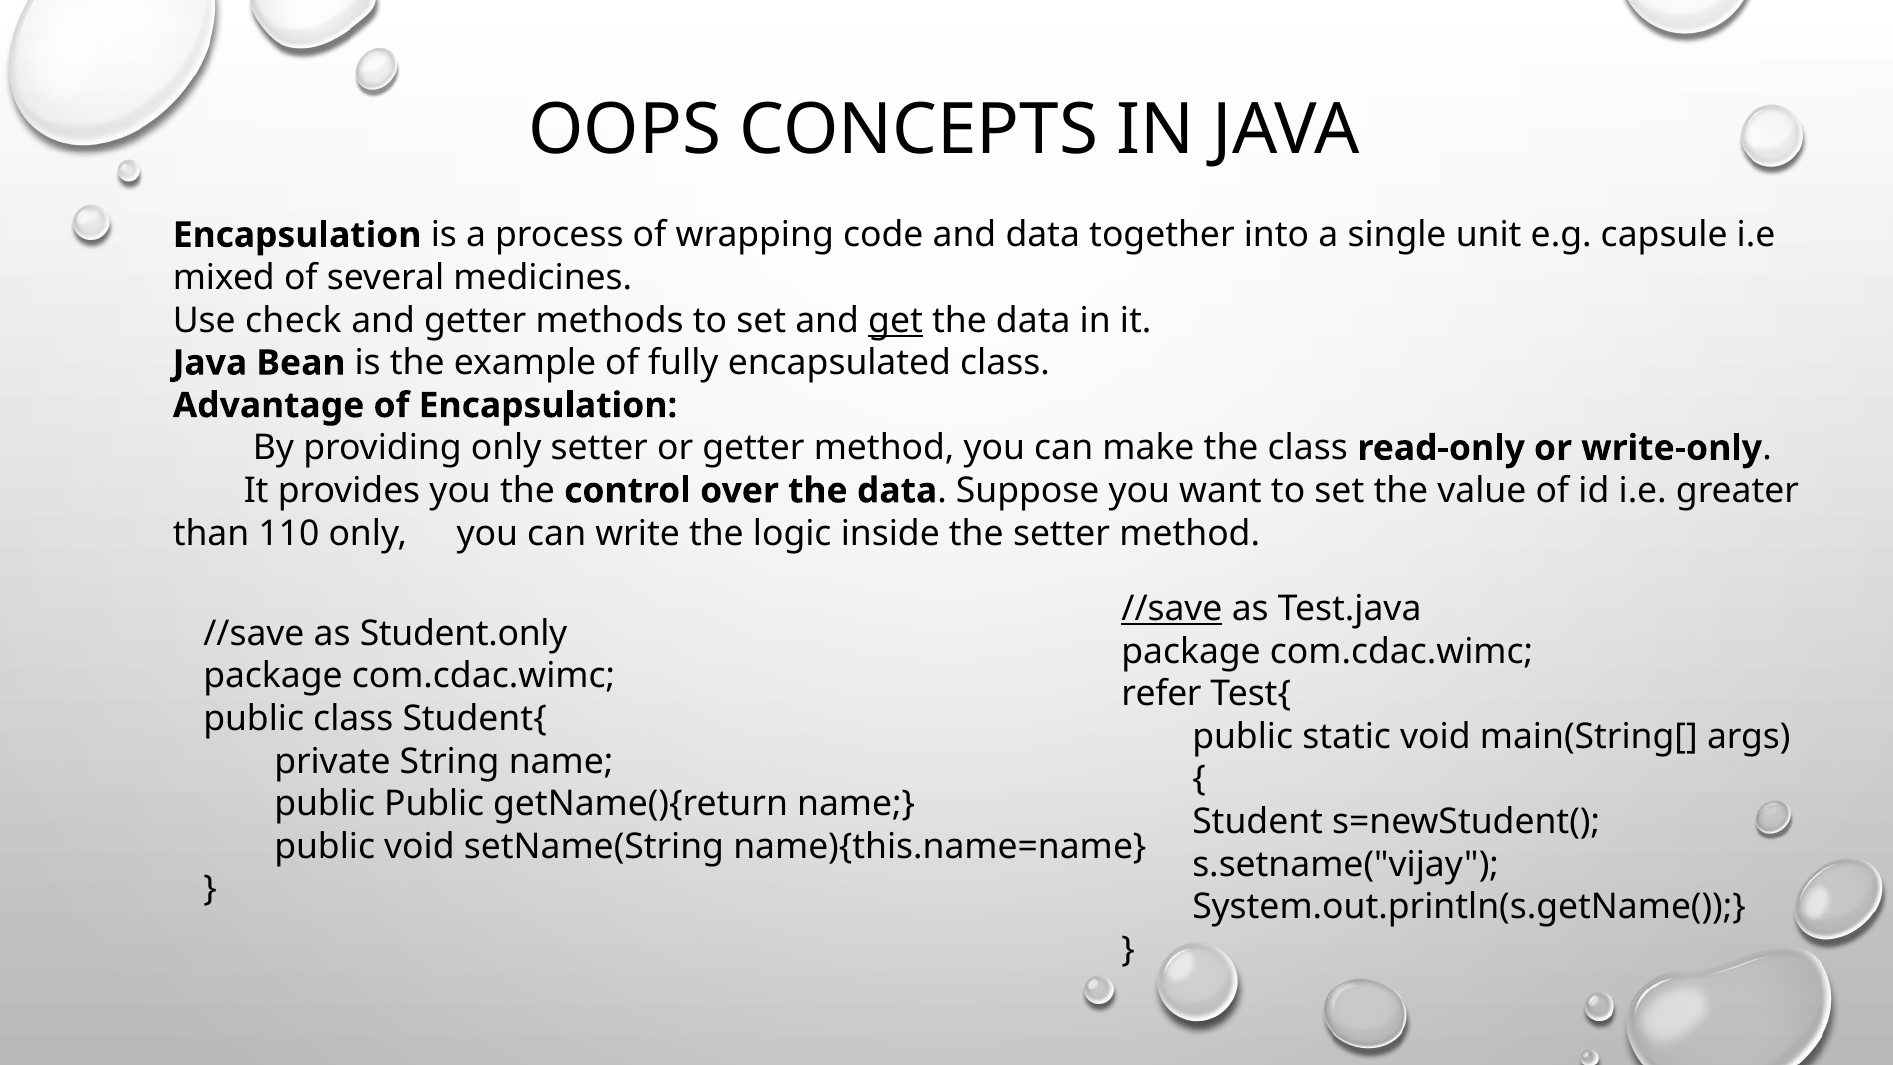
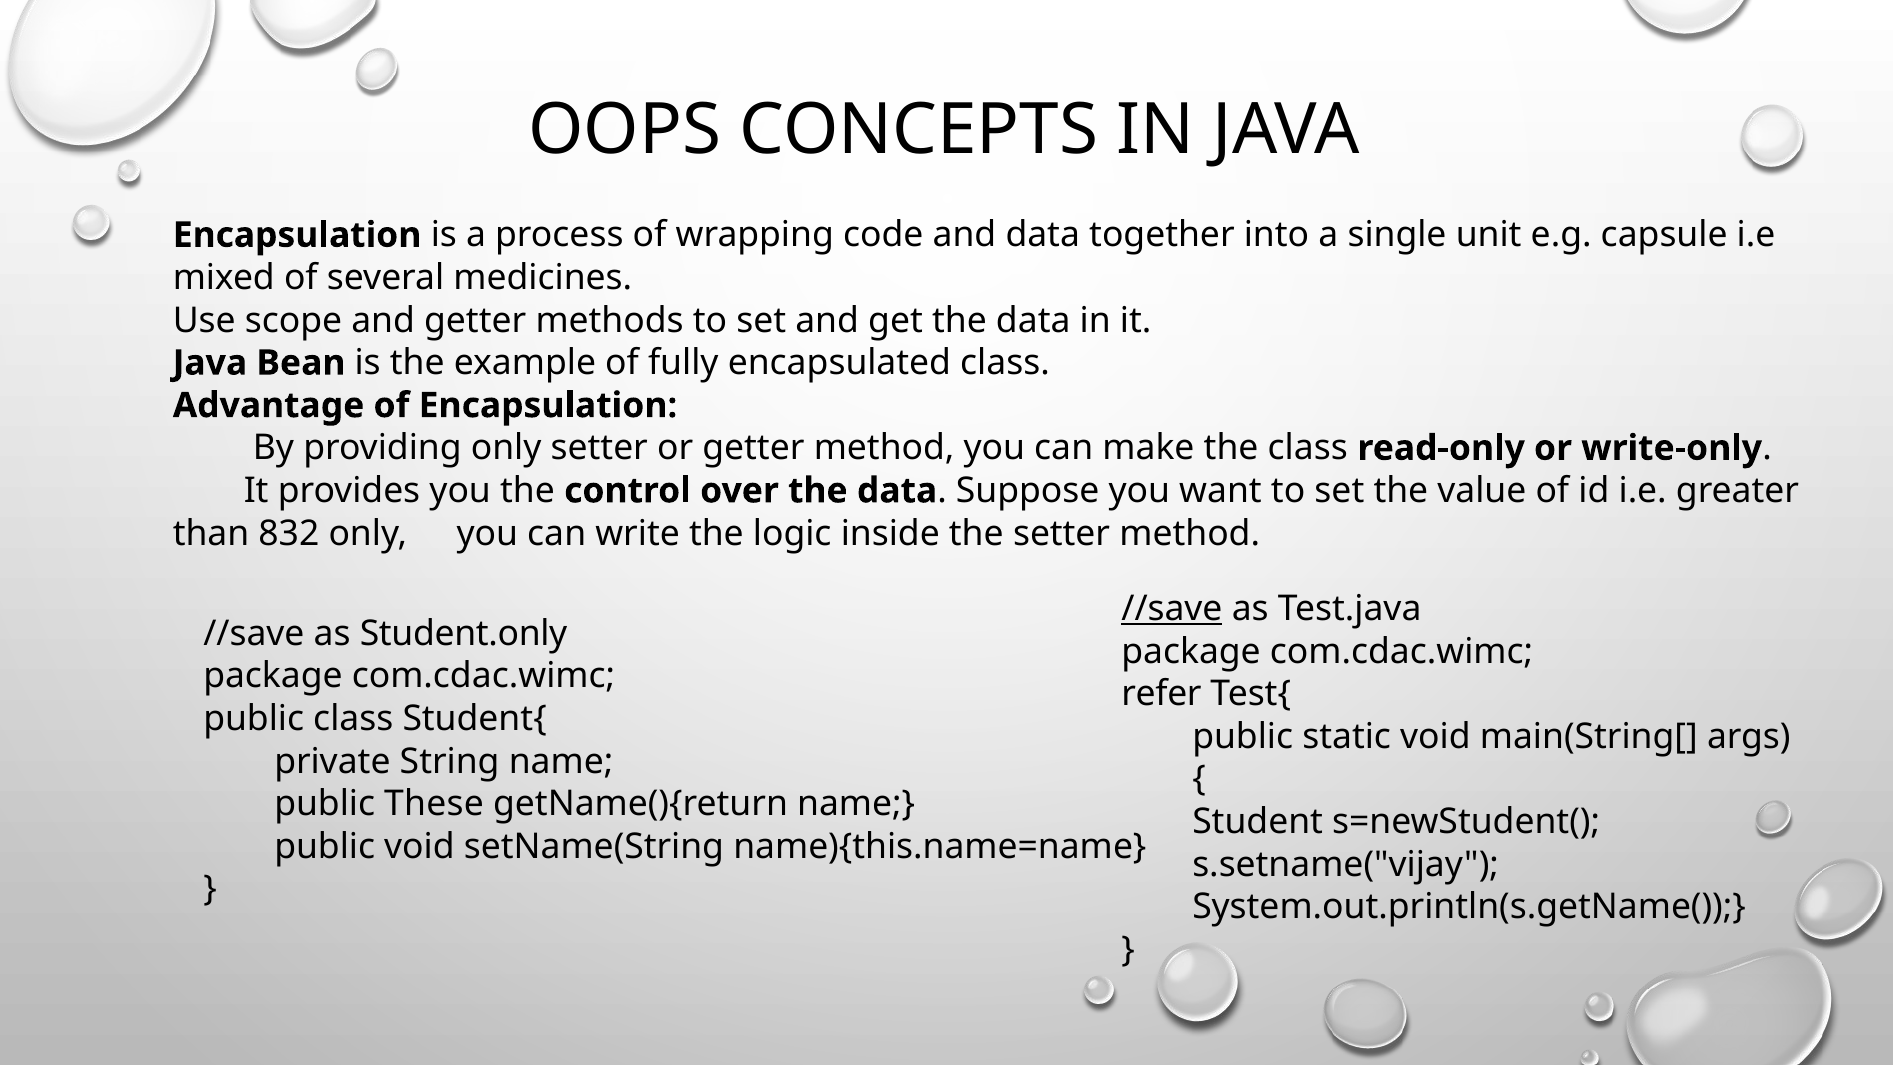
check: check -> scope
get underline: present -> none
110: 110 -> 832
public Public: Public -> These
